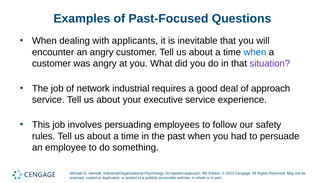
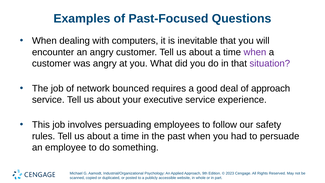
applicants: applicants -> computers
when at (255, 52) colour: blue -> purple
industrial: industrial -> bounced
